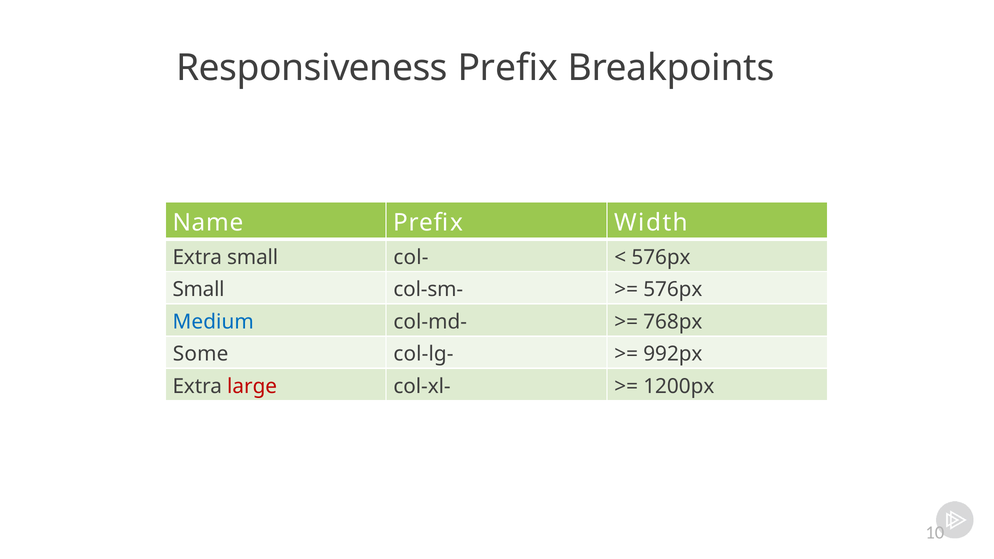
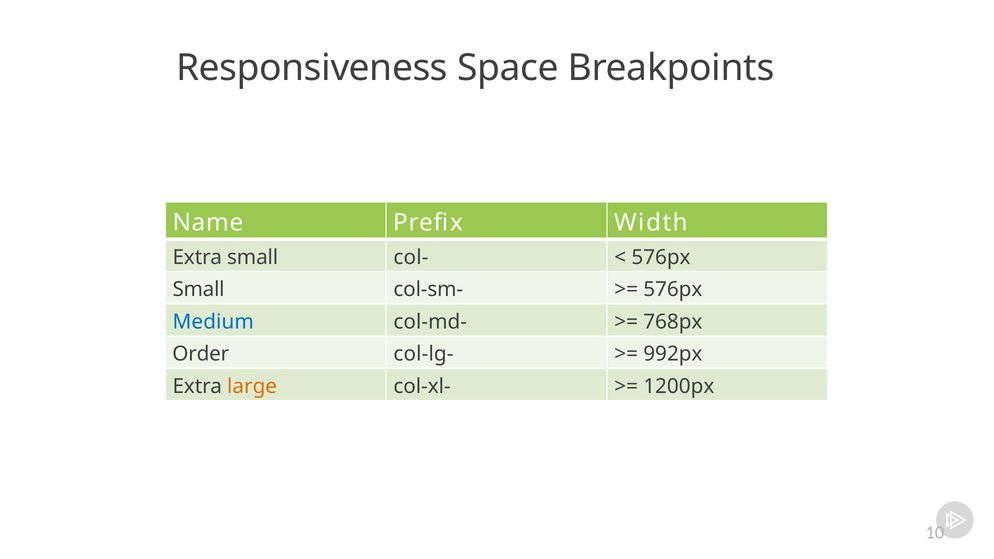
Responsiveness Prefix: Prefix -> Space
Some: Some -> Order
large colour: red -> orange
